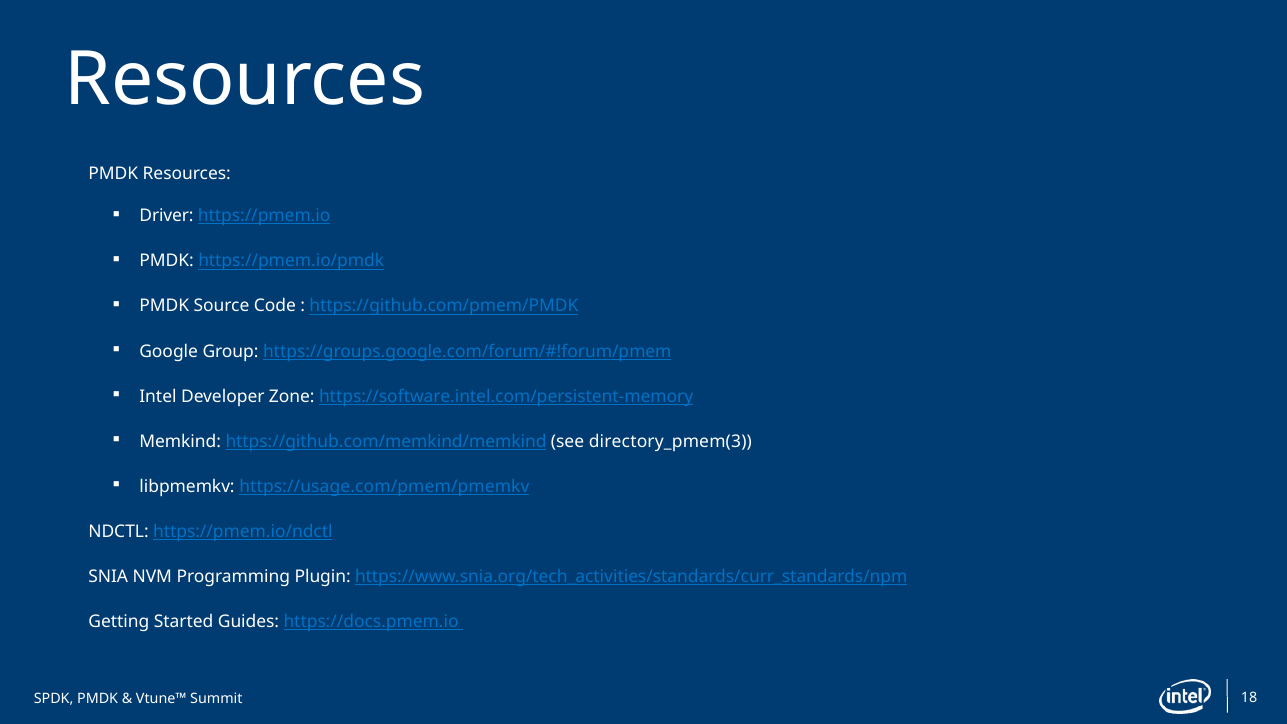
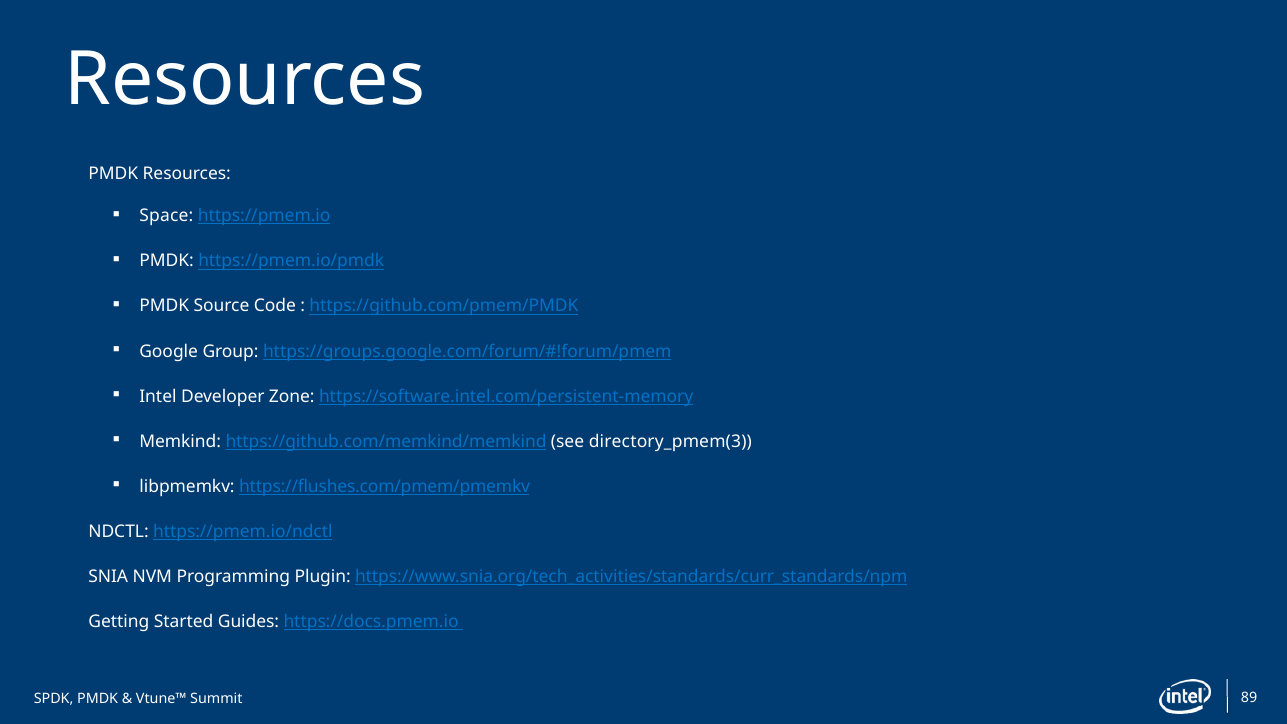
Driver: Driver -> Space
https://usage.com/pmem/pmemkv: https://usage.com/pmem/pmemkv -> https://flushes.com/pmem/pmemkv
18: 18 -> 89
